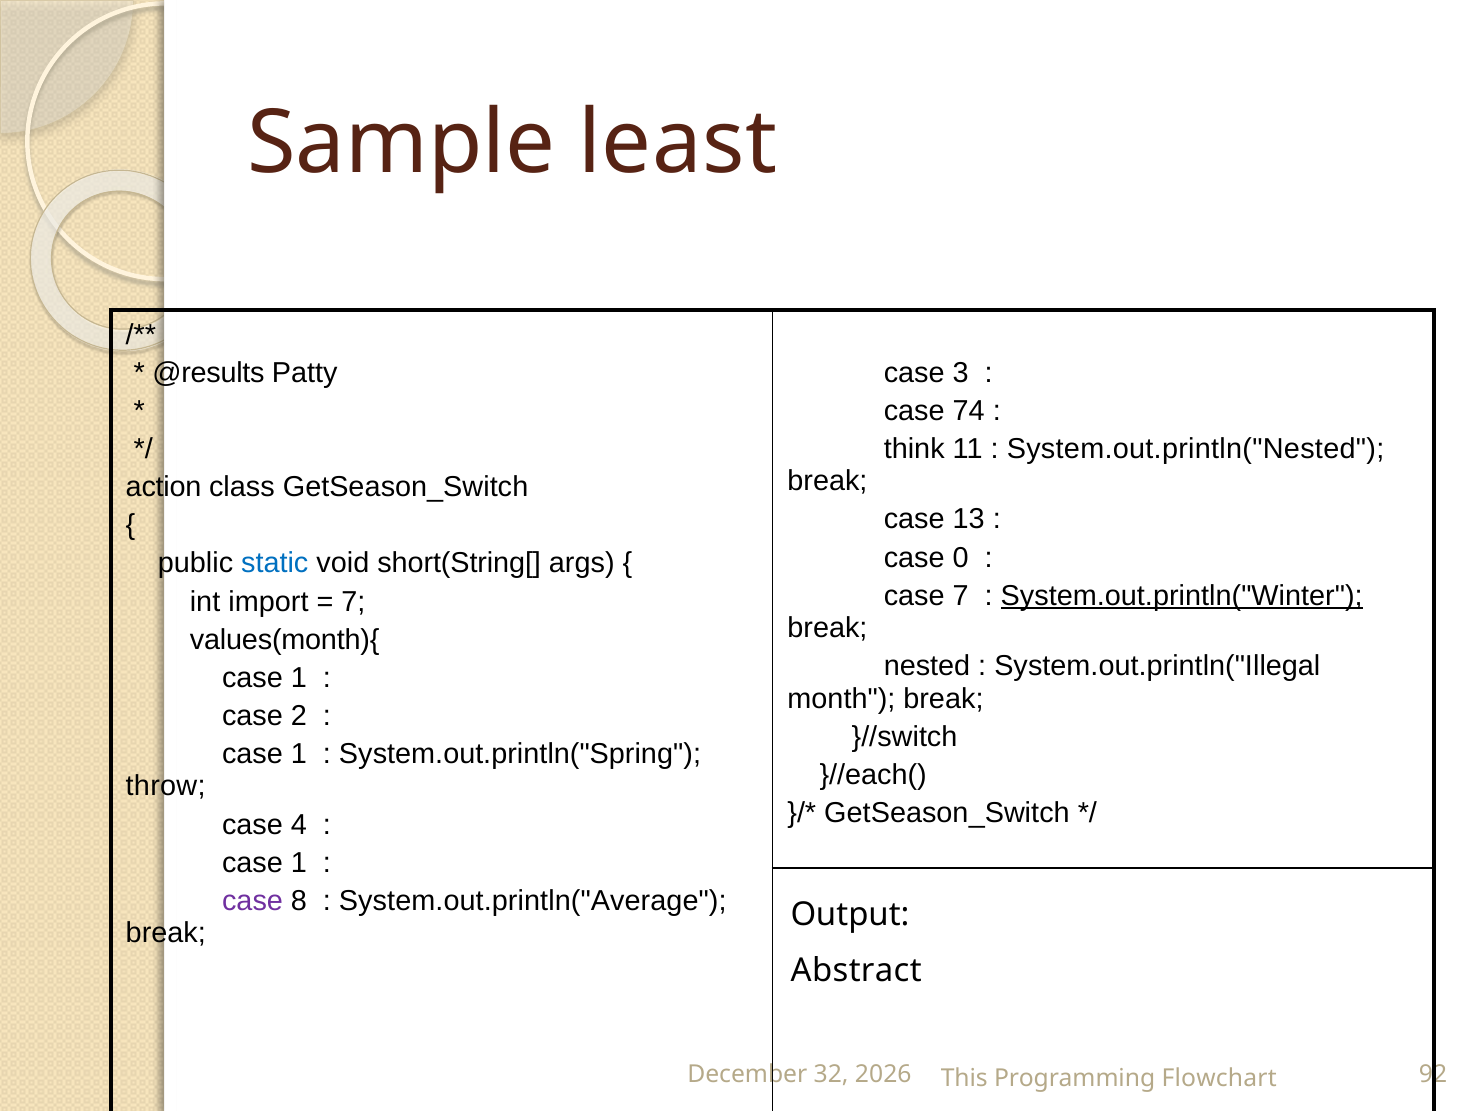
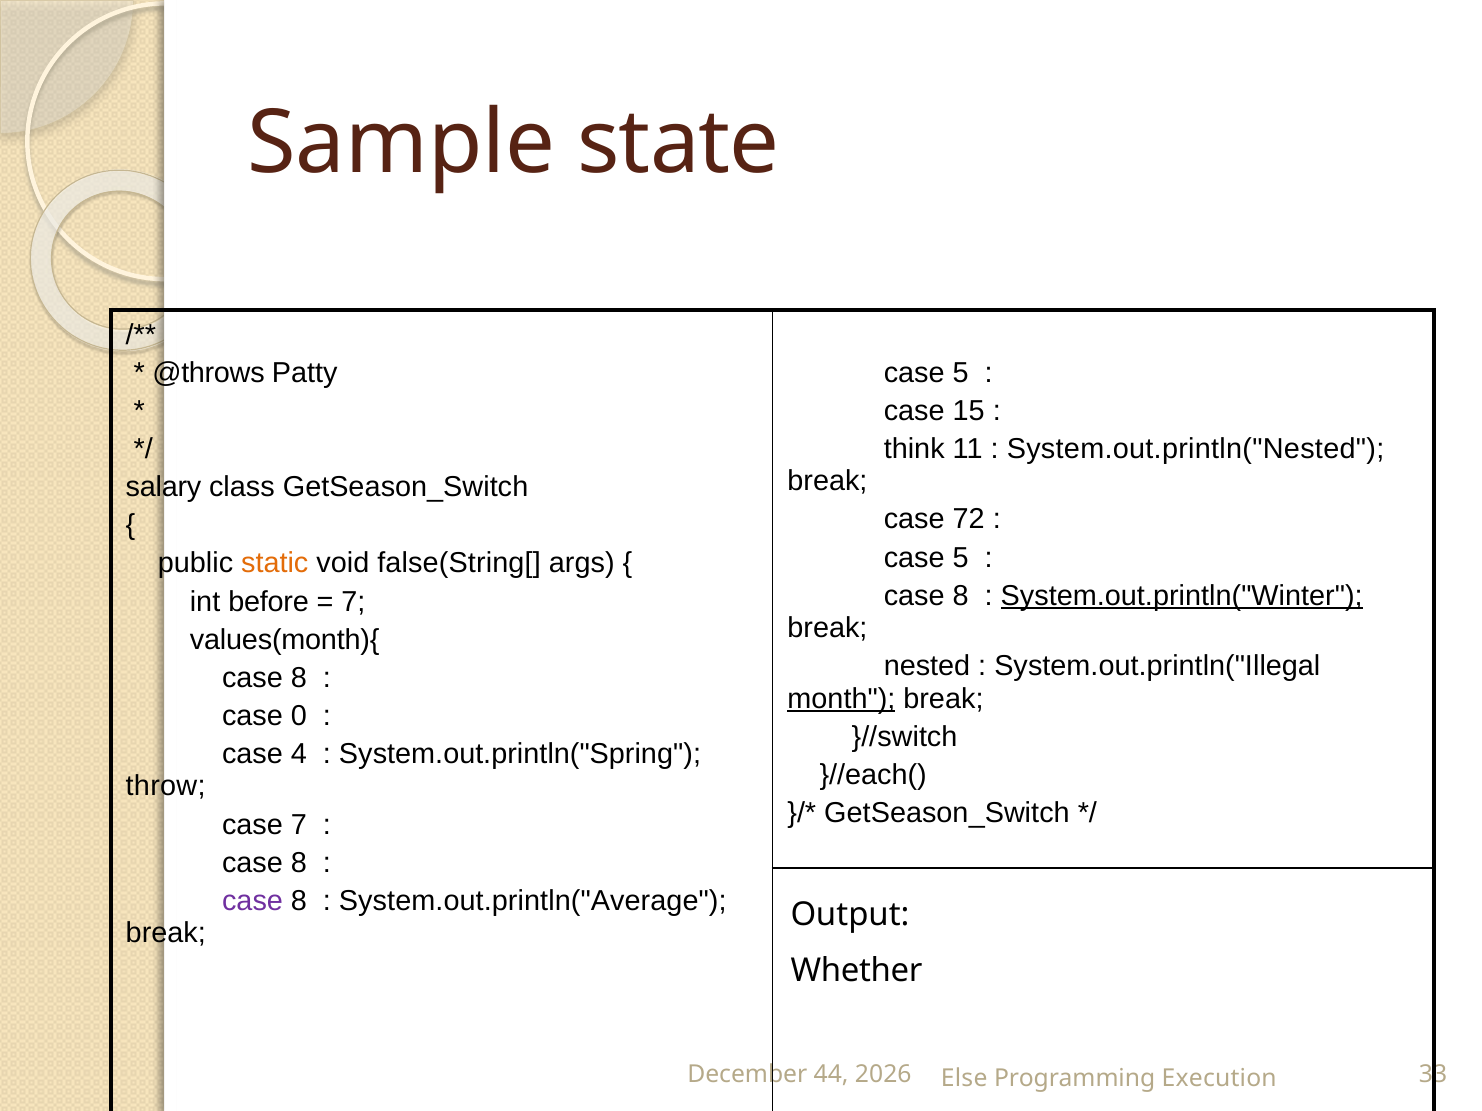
least: least -> state
@results: @results -> @throws
3 at (961, 373): 3 -> 5
74: 74 -> 15
action: action -> salary
13: 13 -> 72
0 at (961, 558): 0 -> 5
static colour: blue -> orange
short(String[: short(String[ -> false(String[
7 at (961, 596): 7 -> 8
import: import -> before
1 at (299, 678): 1 -> 8
month underline: none -> present
2: 2 -> 0
1 at (299, 754): 1 -> 4
case 4: 4 -> 7
1 at (299, 863): 1 -> 8
Abstract: Abstract -> Whether
32: 32 -> 44
92: 92 -> 33
This: This -> Else
Flowchart: Flowchart -> Execution
